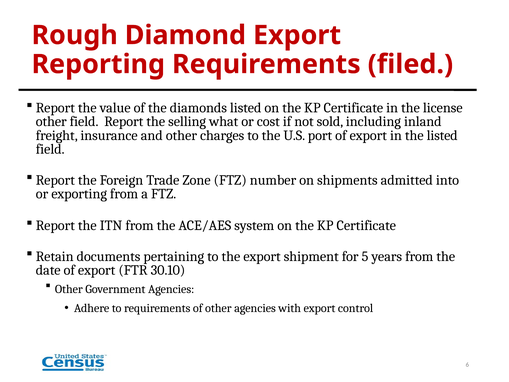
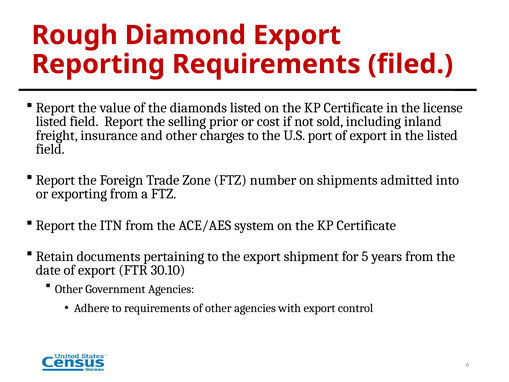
other at (51, 121): other -> listed
what: what -> prior
